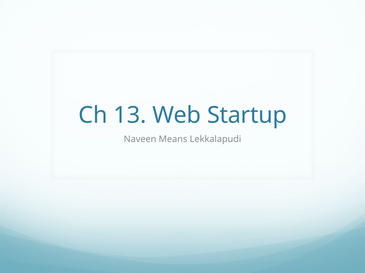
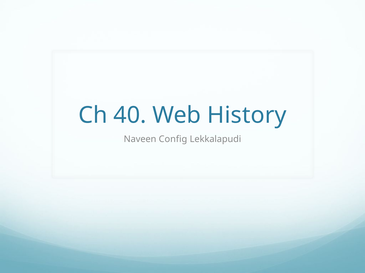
13: 13 -> 40
Startup: Startup -> History
Means: Means -> Config
